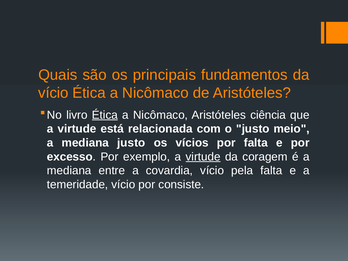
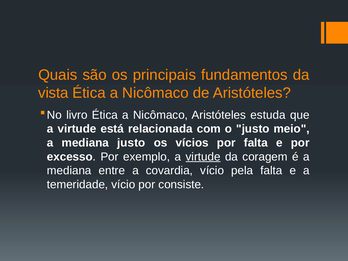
vício at (53, 93): vício -> vista
Ética at (105, 115) underline: present -> none
ciência: ciência -> estuda
